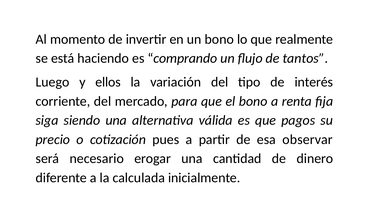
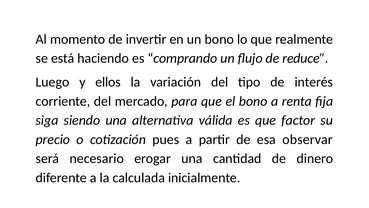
tantos: tantos -> reduce
pagos: pagos -> factor
